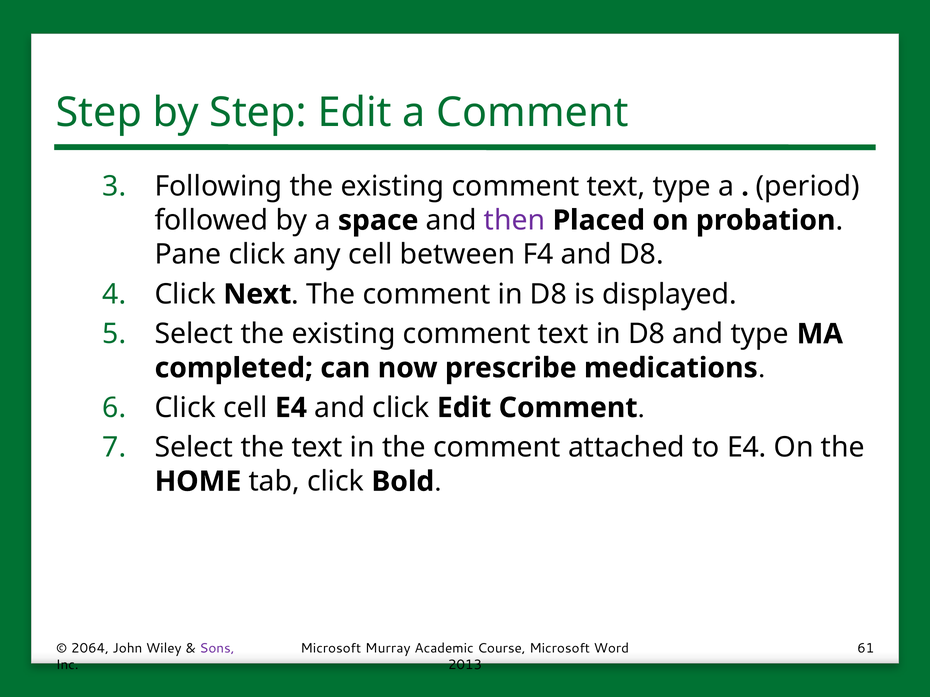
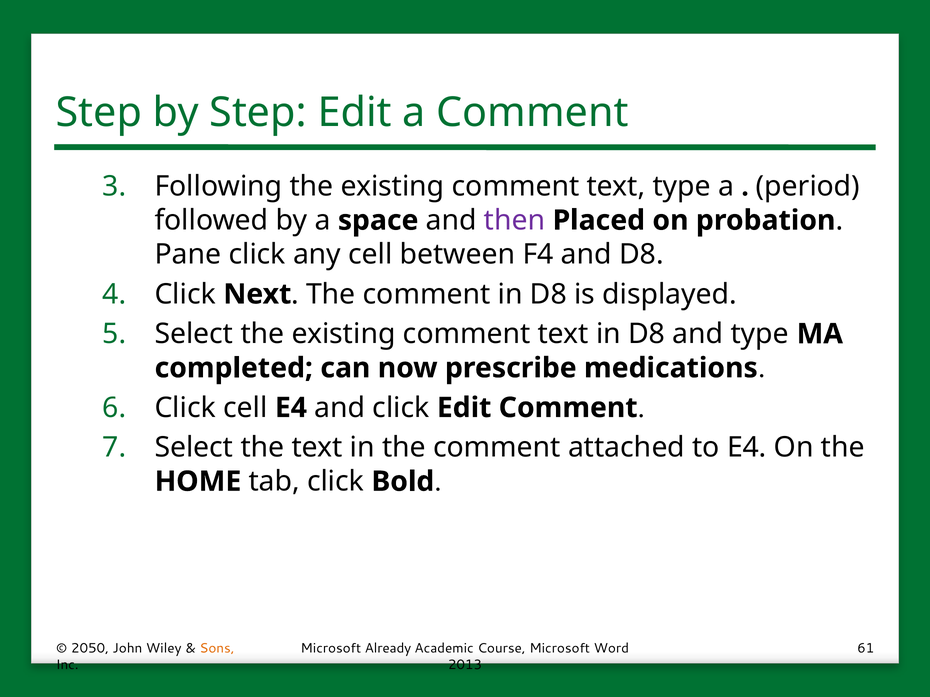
2064: 2064 -> 2050
Sons colour: purple -> orange
Murray: Murray -> Already
